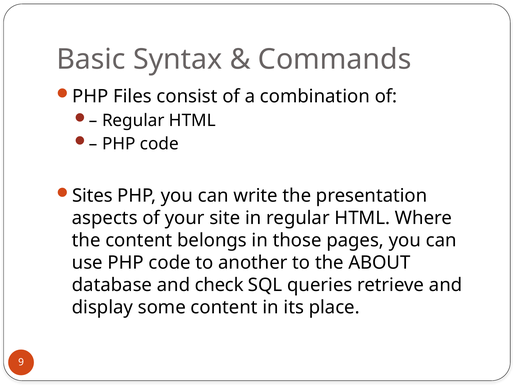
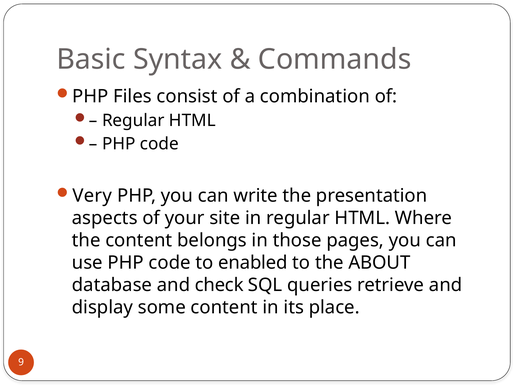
Sites: Sites -> Very
another: another -> enabled
